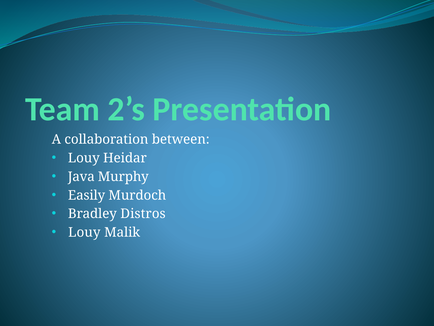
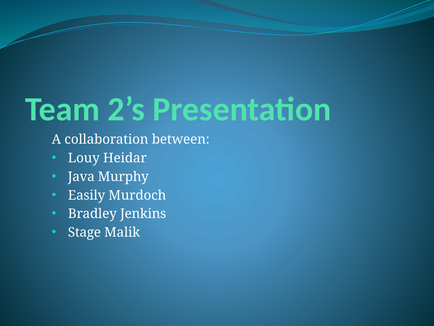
Distros: Distros -> Jenkins
Louy at (84, 232): Louy -> Stage
